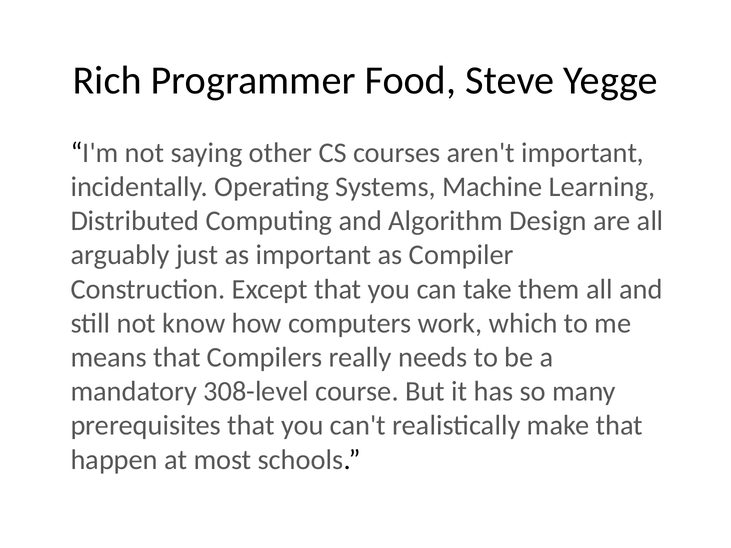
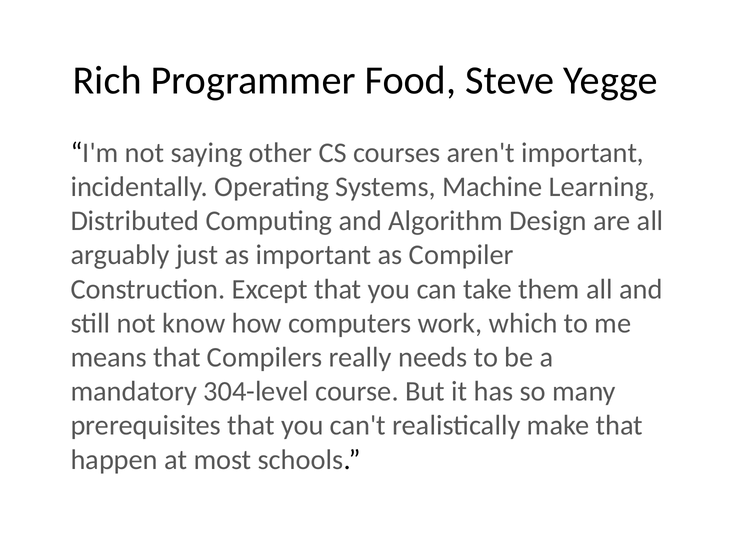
308-level: 308-level -> 304-level
